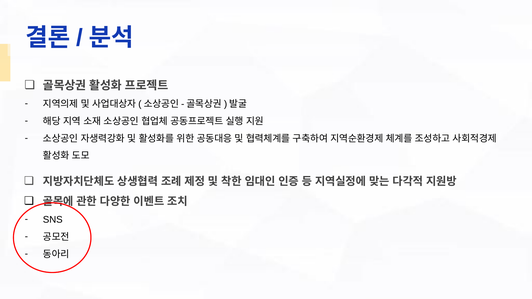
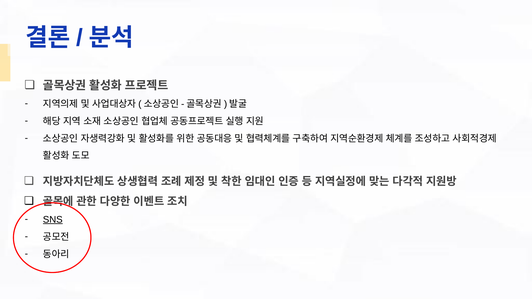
SNS underline: none -> present
